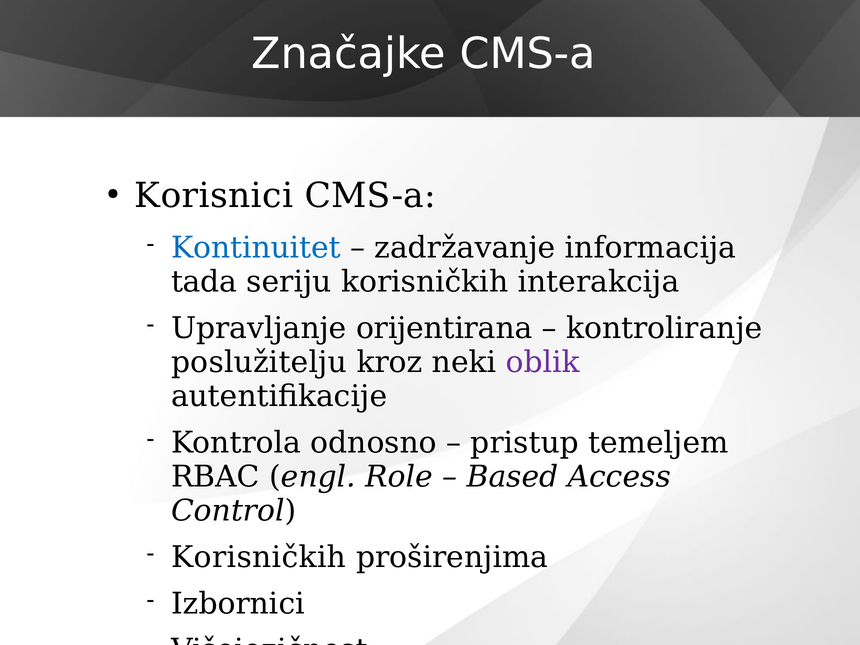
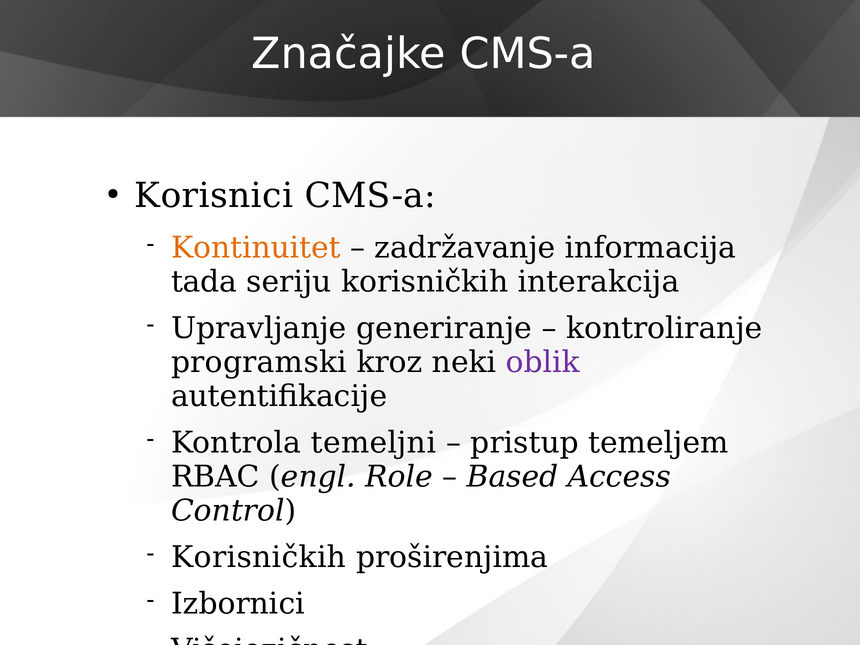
Kontinuitet colour: blue -> orange
orijentirana: orijentirana -> generiranje
poslužitelju: poslužitelju -> programski
odnosno: odnosno -> temeljni
